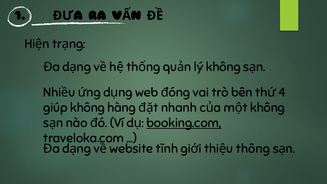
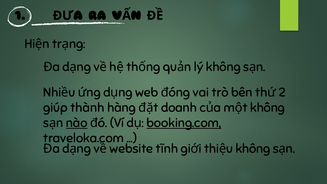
4: 4 -> 2
giúp không: không -> thành
nhanh: nhanh -> doanh
nào underline: none -> present
thông at (253, 149): thông -> không
